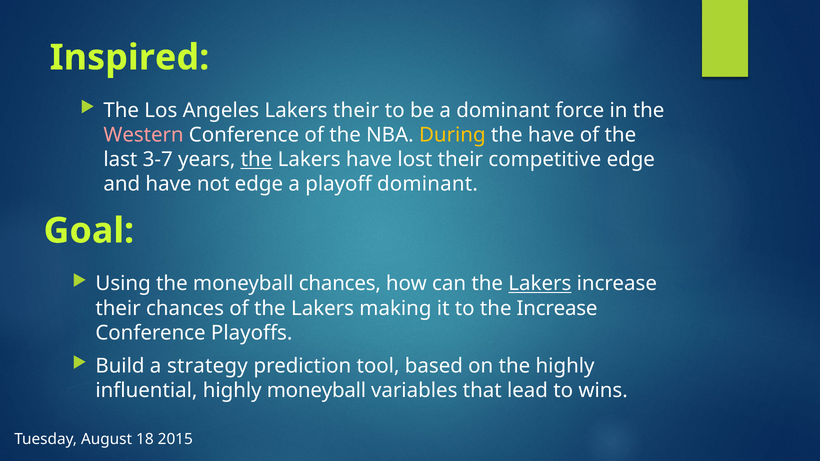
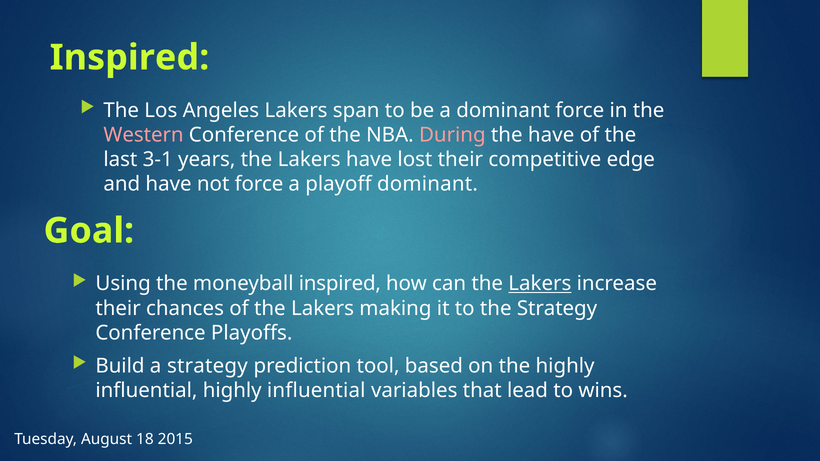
Lakers their: their -> span
During colour: yellow -> pink
3-7: 3-7 -> 3-1
the at (256, 160) underline: present -> none
not edge: edge -> force
moneyball chances: chances -> inspired
the Increase: Increase -> Strategy
influential highly moneyball: moneyball -> influential
